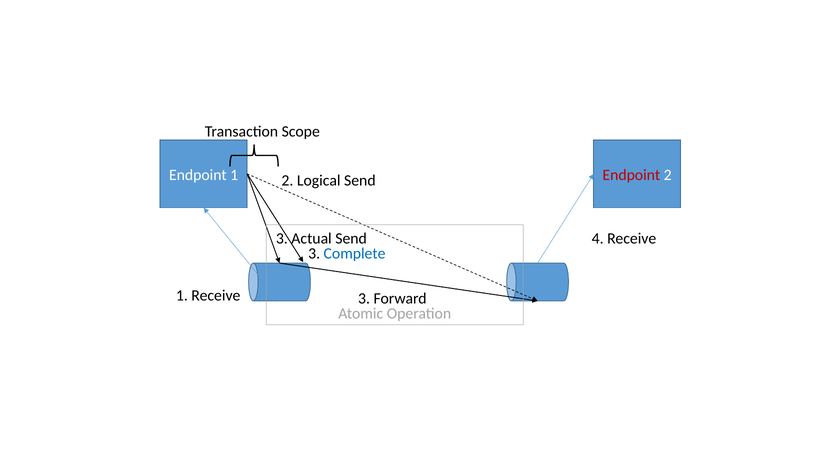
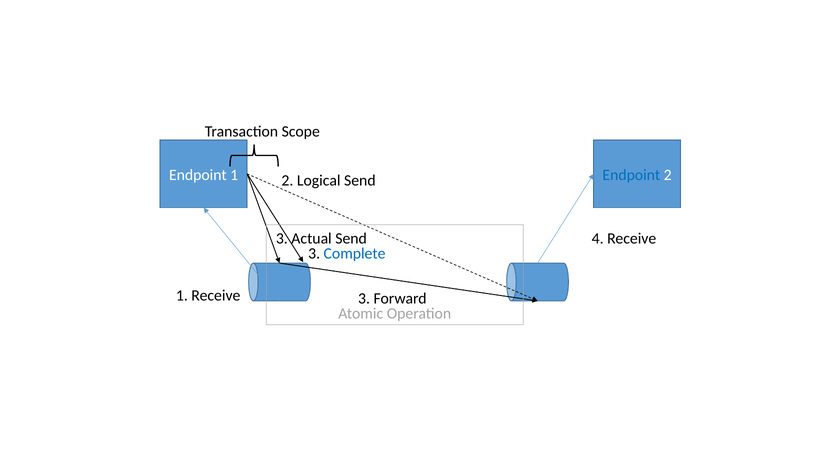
Endpoint at (631, 175) colour: red -> blue
